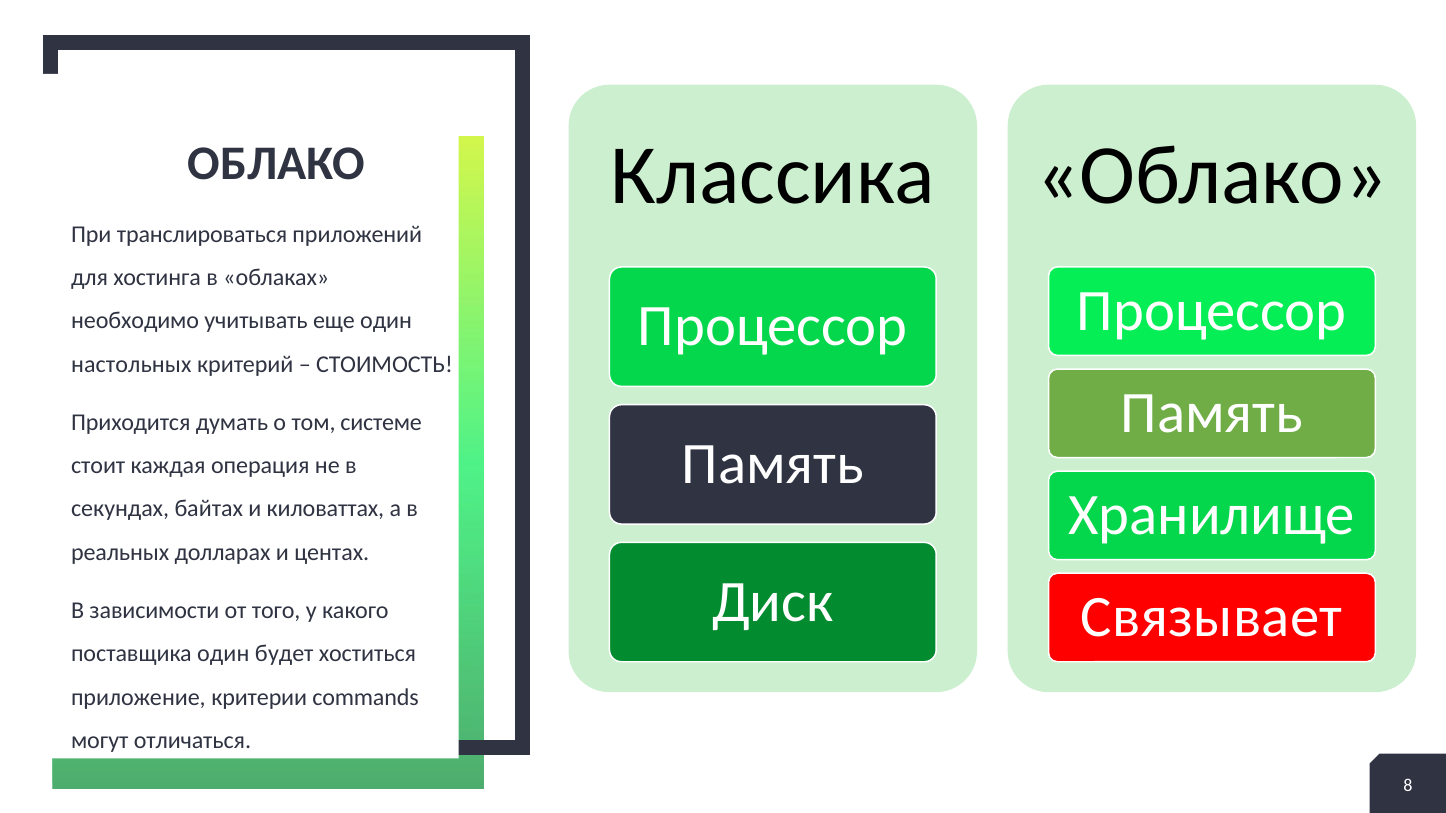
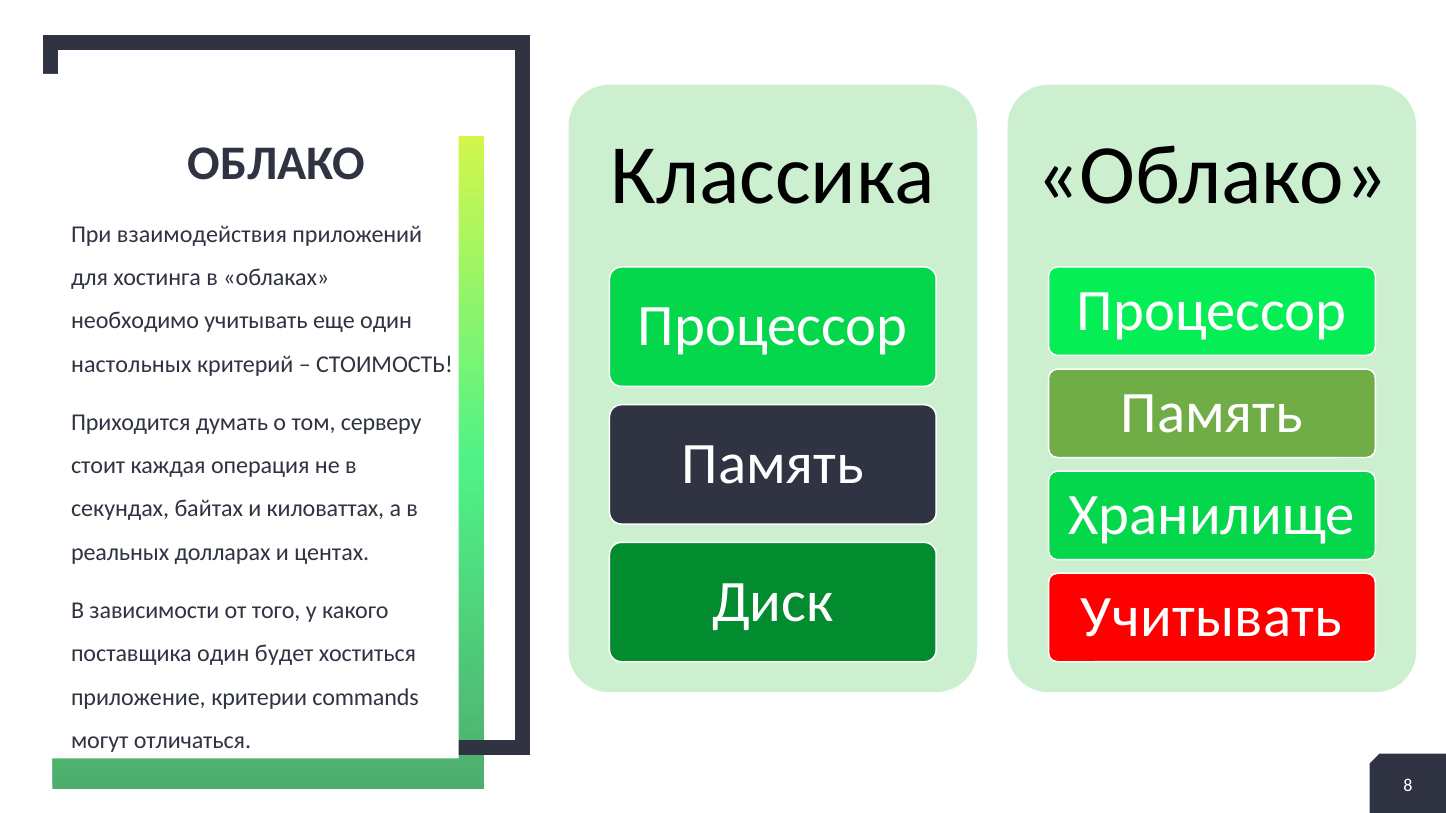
транслироваться: транслироваться -> взаимодействия
системе: системе -> серверу
Связывает at (1212, 617): Связывает -> Учитывать
